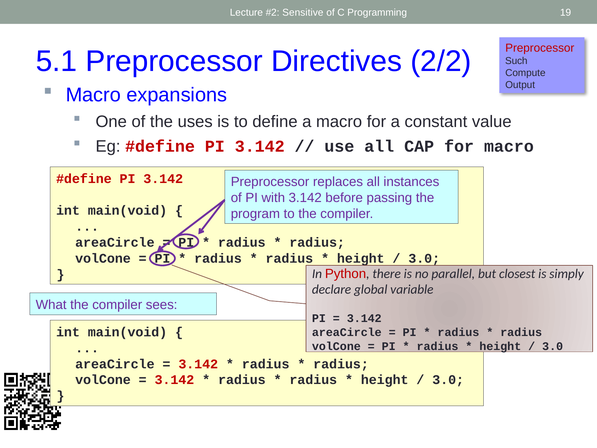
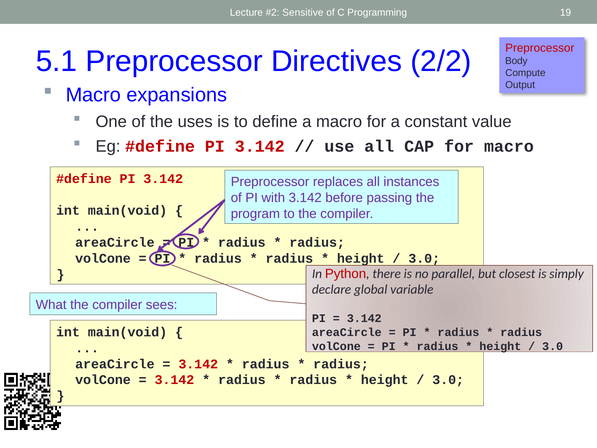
Such: Such -> Body
